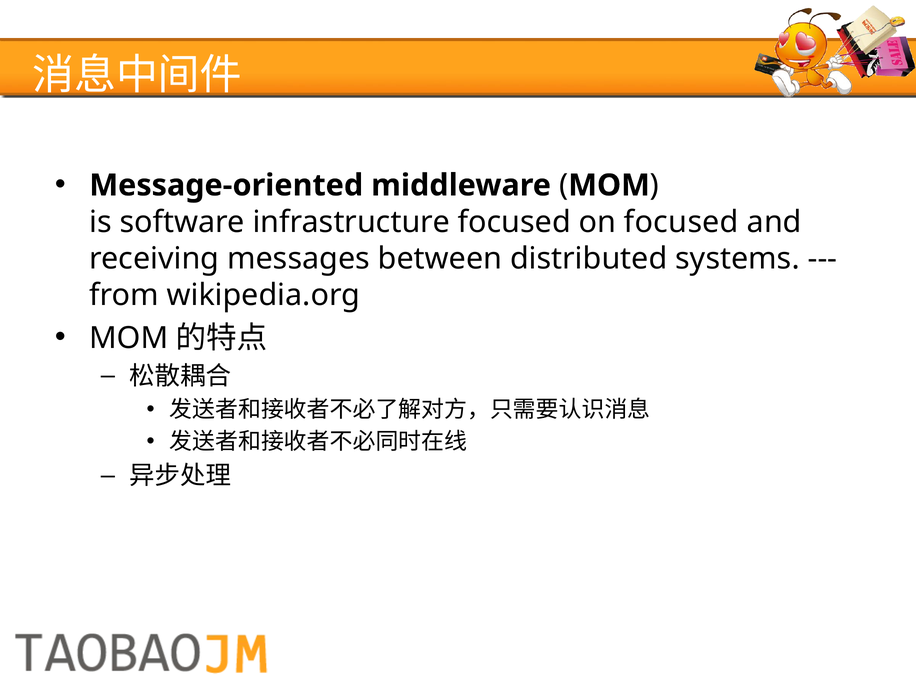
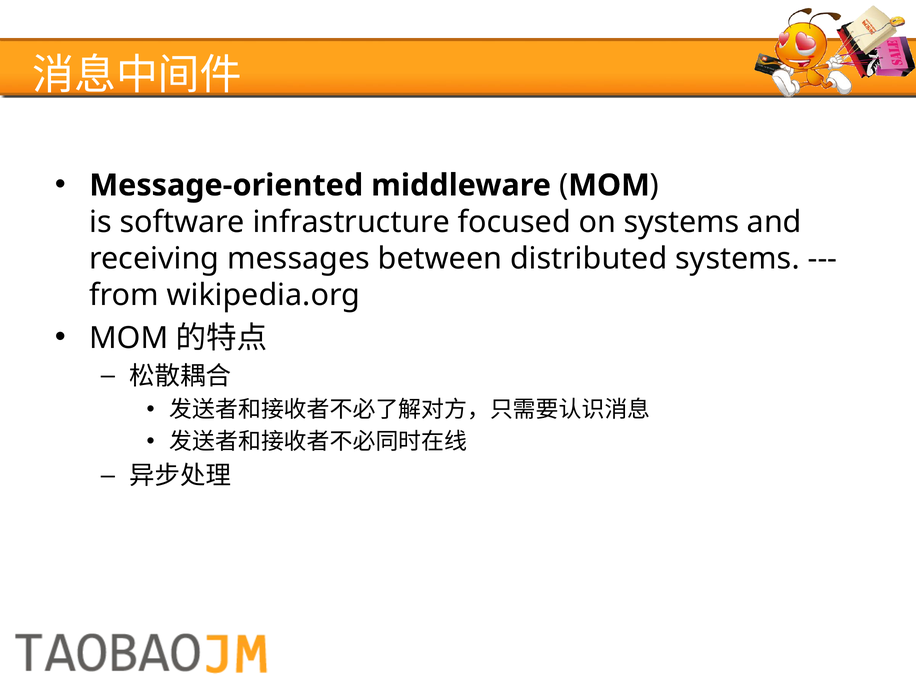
on focused: focused -> systems
